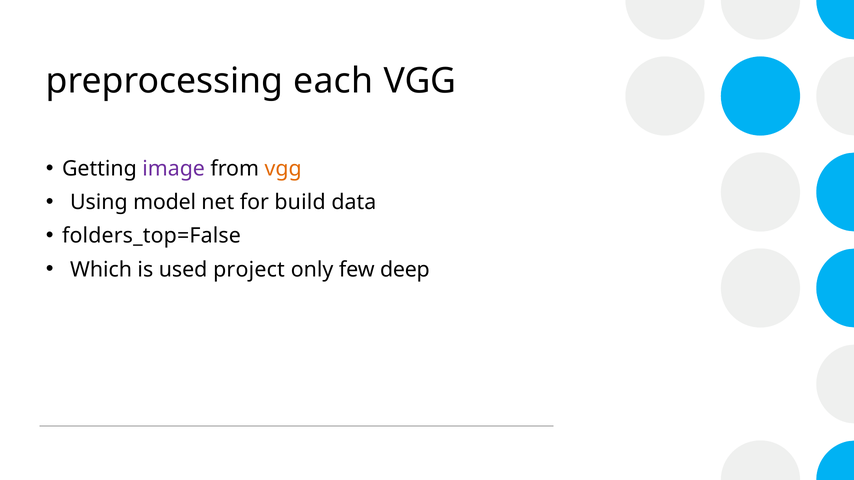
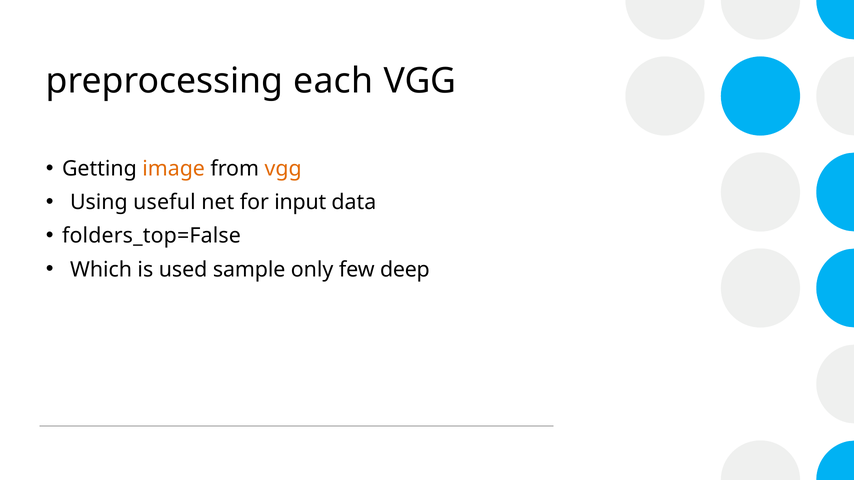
image colour: purple -> orange
model: model -> useful
build: build -> input
project: project -> sample
